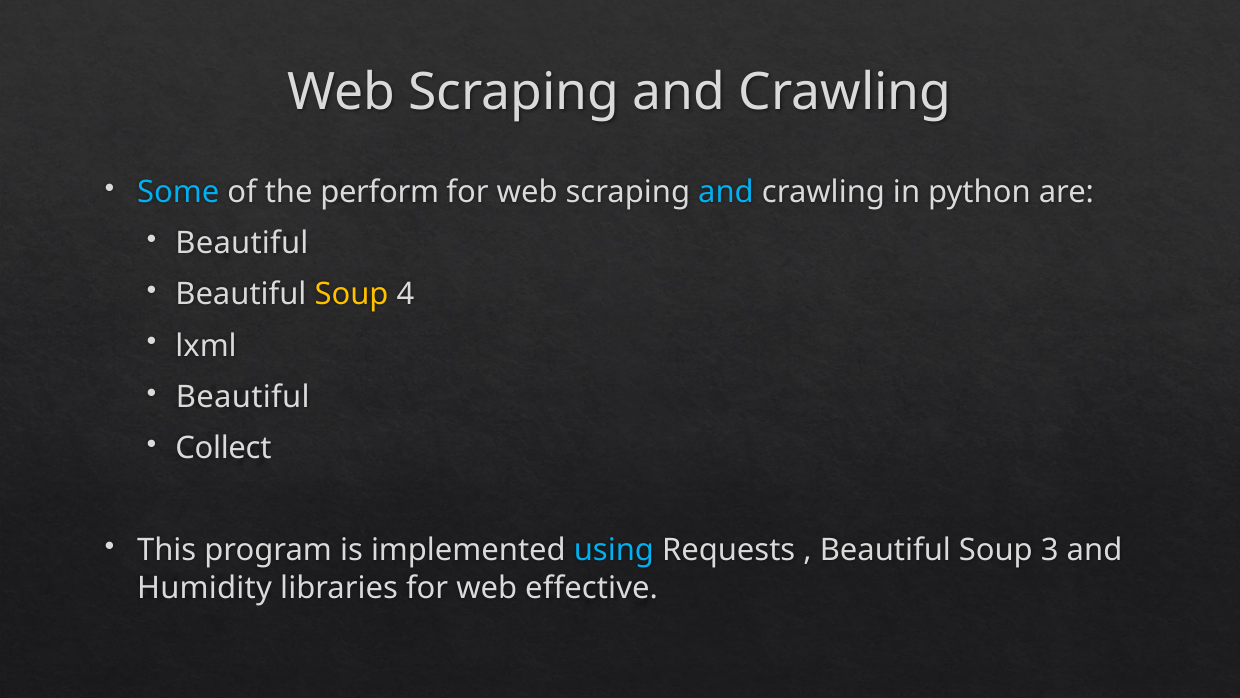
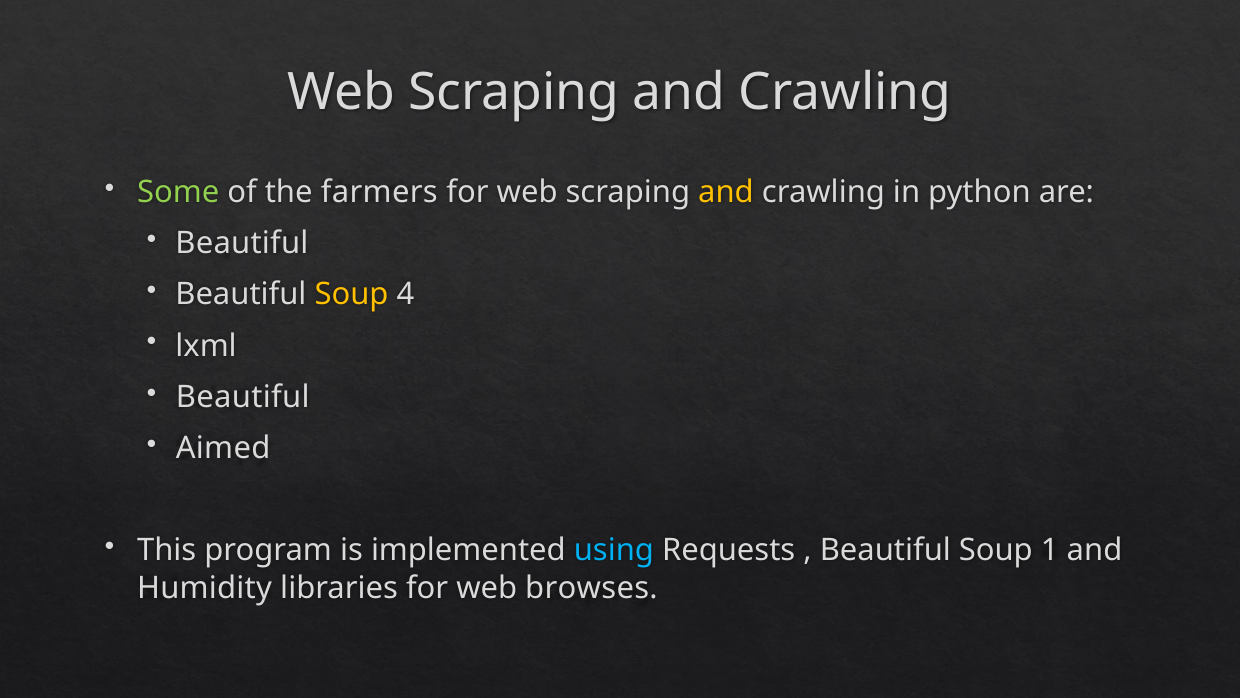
Some colour: light blue -> light green
perform: perform -> farmers
and at (726, 192) colour: light blue -> yellow
Collect: Collect -> Aimed
3: 3 -> 1
effective: effective -> browses
